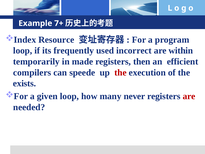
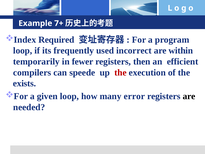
Resource: Resource -> Required
made: made -> fewer
never: never -> error
are at (189, 96) colour: red -> black
